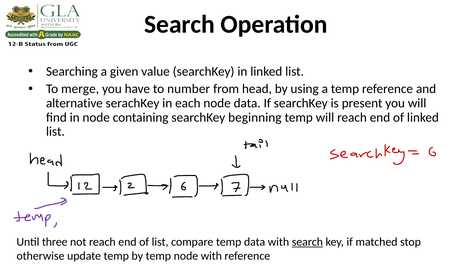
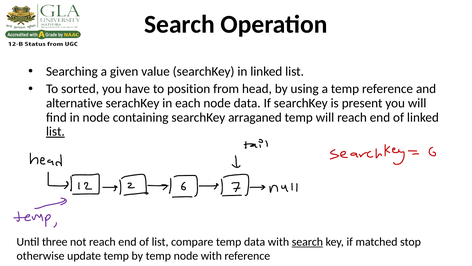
merge: merge -> sorted
number: number -> position
beginning: beginning -> arraganed
list at (55, 131) underline: none -> present
